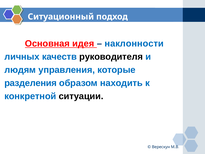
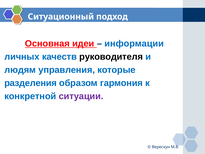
идея: идея -> идеи
наклонности: наклонности -> информации
находить: находить -> гармония
ситуации colour: black -> purple
